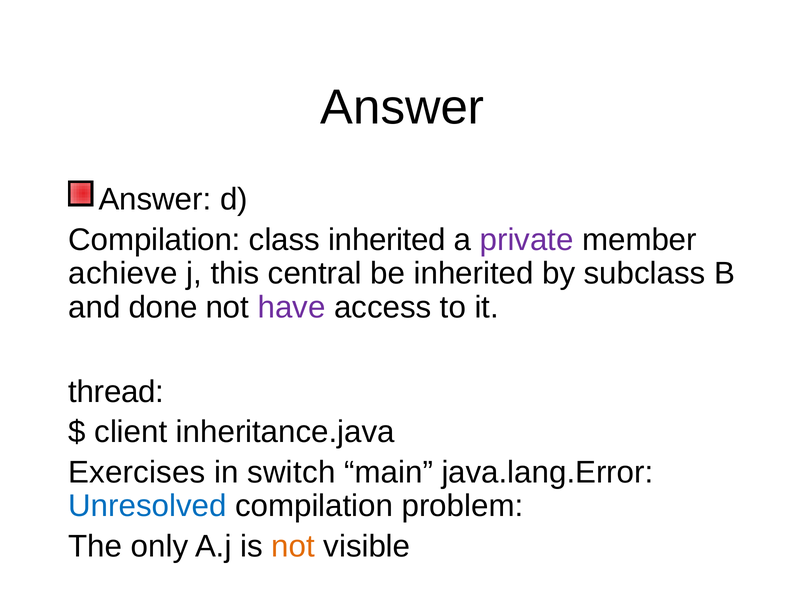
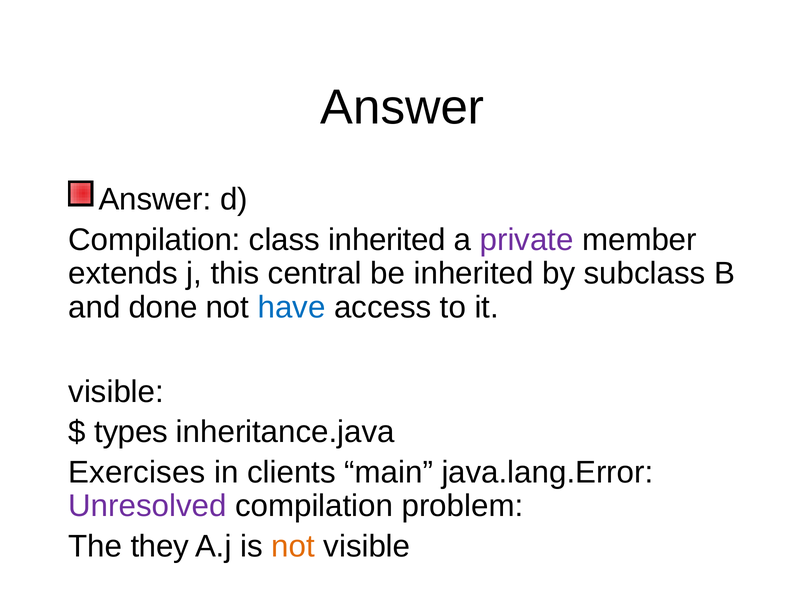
achieve: achieve -> extends
have colour: purple -> blue
thread at (116, 392): thread -> visible
client: client -> types
switch: switch -> clients
Unresolved colour: blue -> purple
only: only -> they
